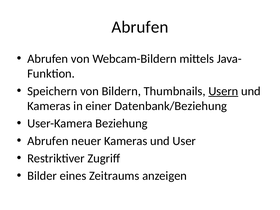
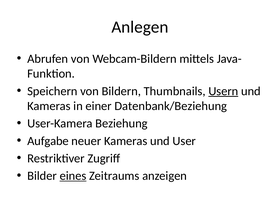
Abrufen at (140, 27): Abrufen -> Anlegen
Abrufen at (48, 141): Abrufen -> Aufgabe
eines underline: none -> present
